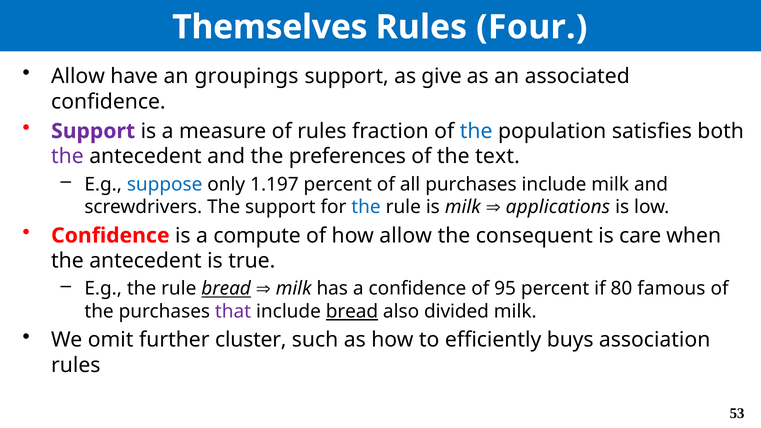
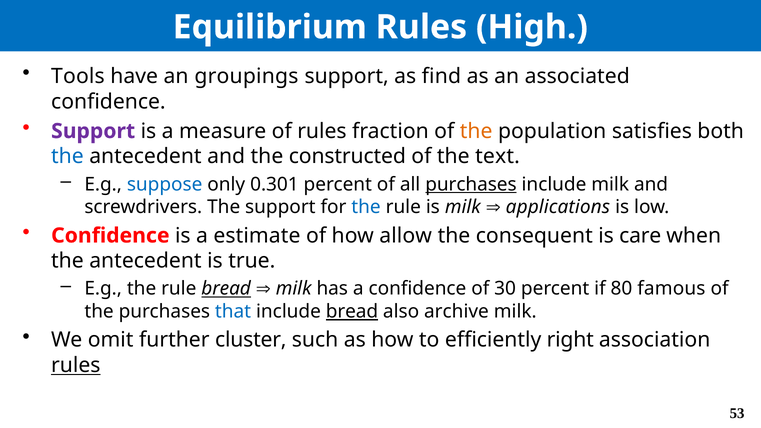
Themselves: Themselves -> Equilibrium
Four: Four -> High
Allow at (78, 76): Allow -> Tools
give: give -> find
the at (476, 131) colour: blue -> orange
the at (67, 157) colour: purple -> blue
preferences: preferences -> constructed
1.197: 1.197 -> 0.301
purchases at (471, 184) underline: none -> present
compute: compute -> estimate
95: 95 -> 30
that colour: purple -> blue
divided: divided -> archive
buys: buys -> right
rules at (76, 365) underline: none -> present
